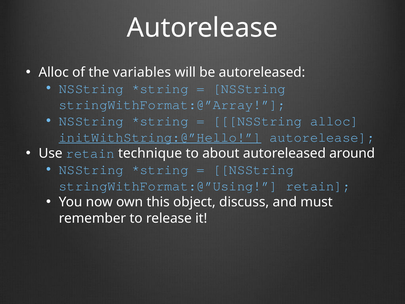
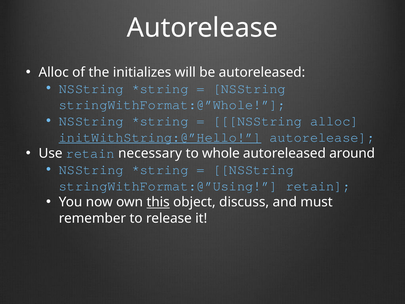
variables: variables -> initializes
stringWithFormat:@”Array: stringWithFormat:@”Array -> stringWithFormat:@”Whole
technique: technique -> necessary
about: about -> whole
this underline: none -> present
